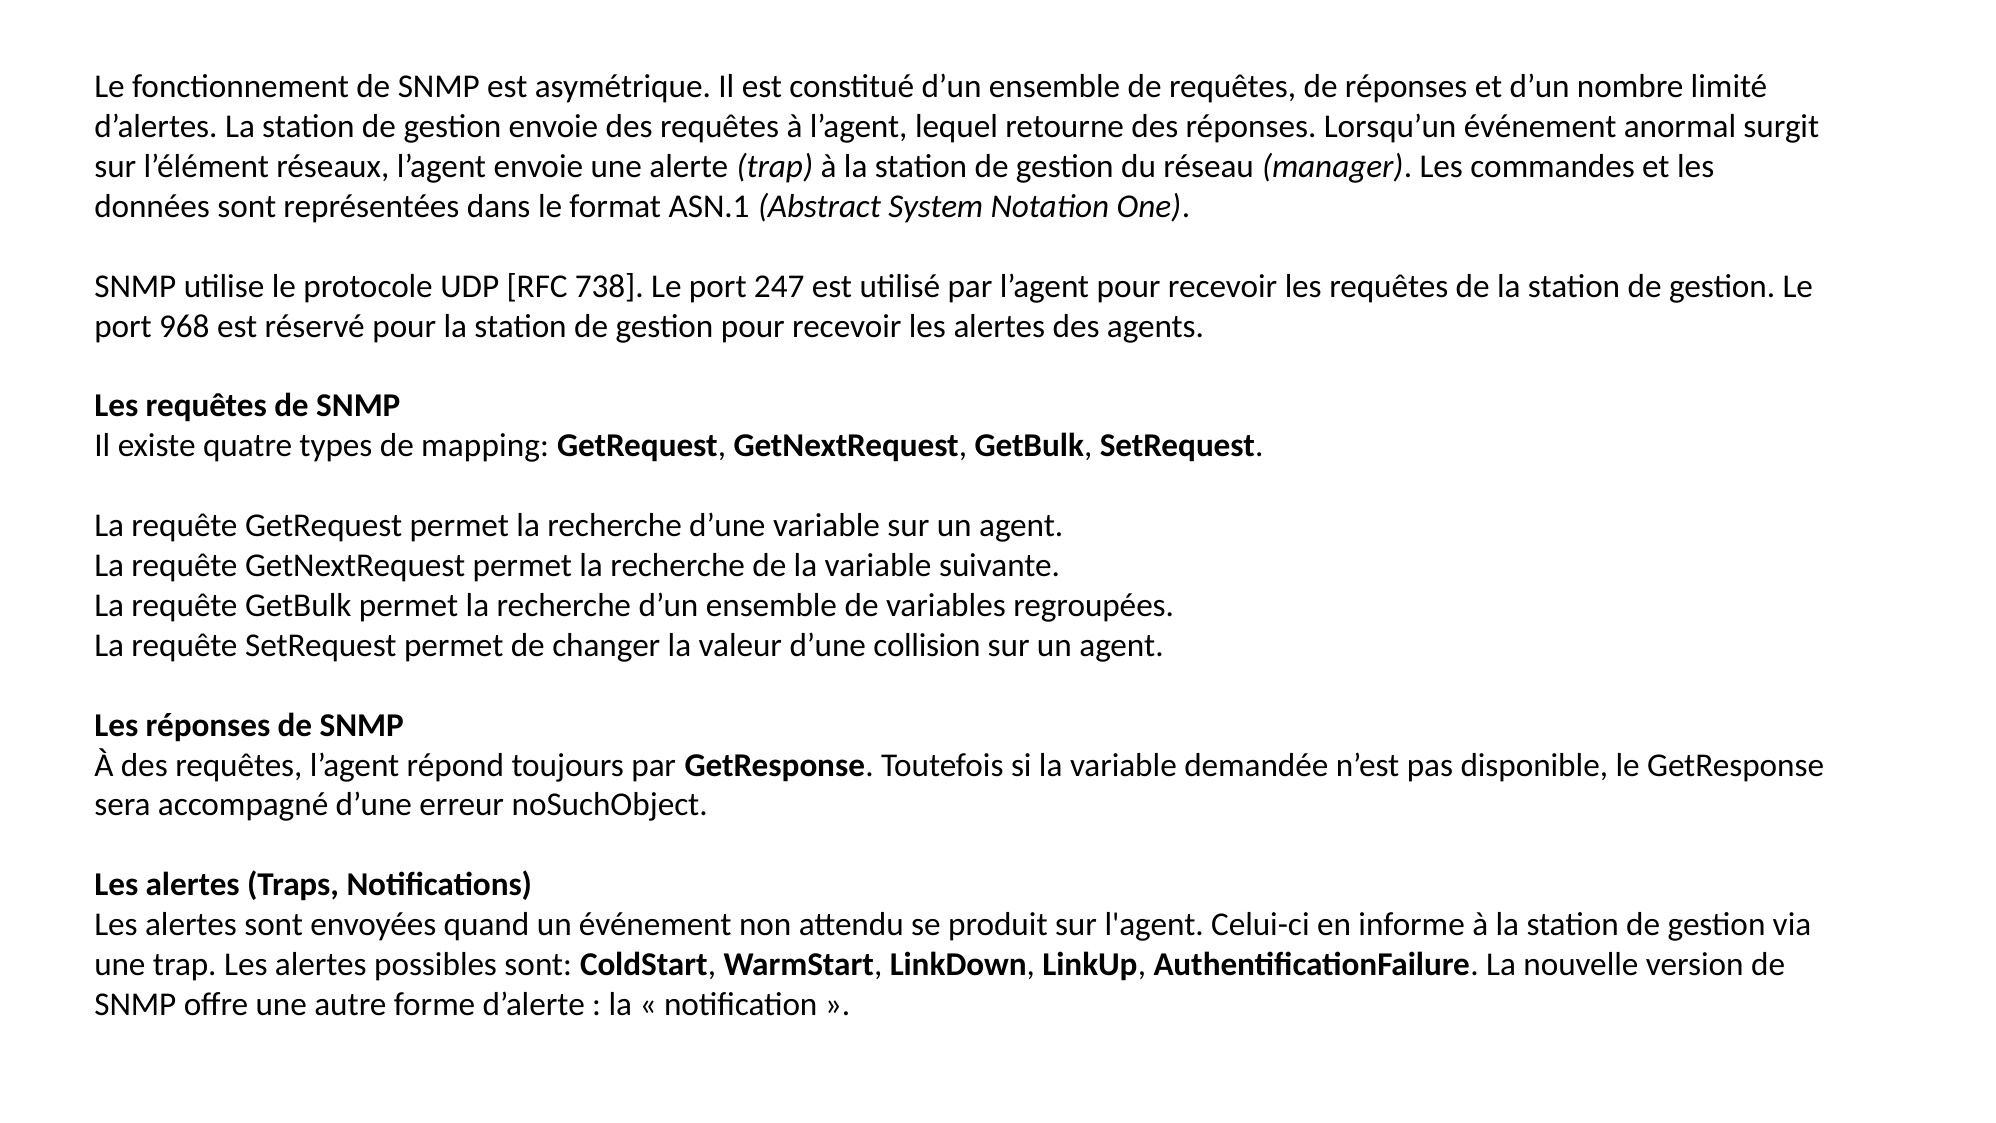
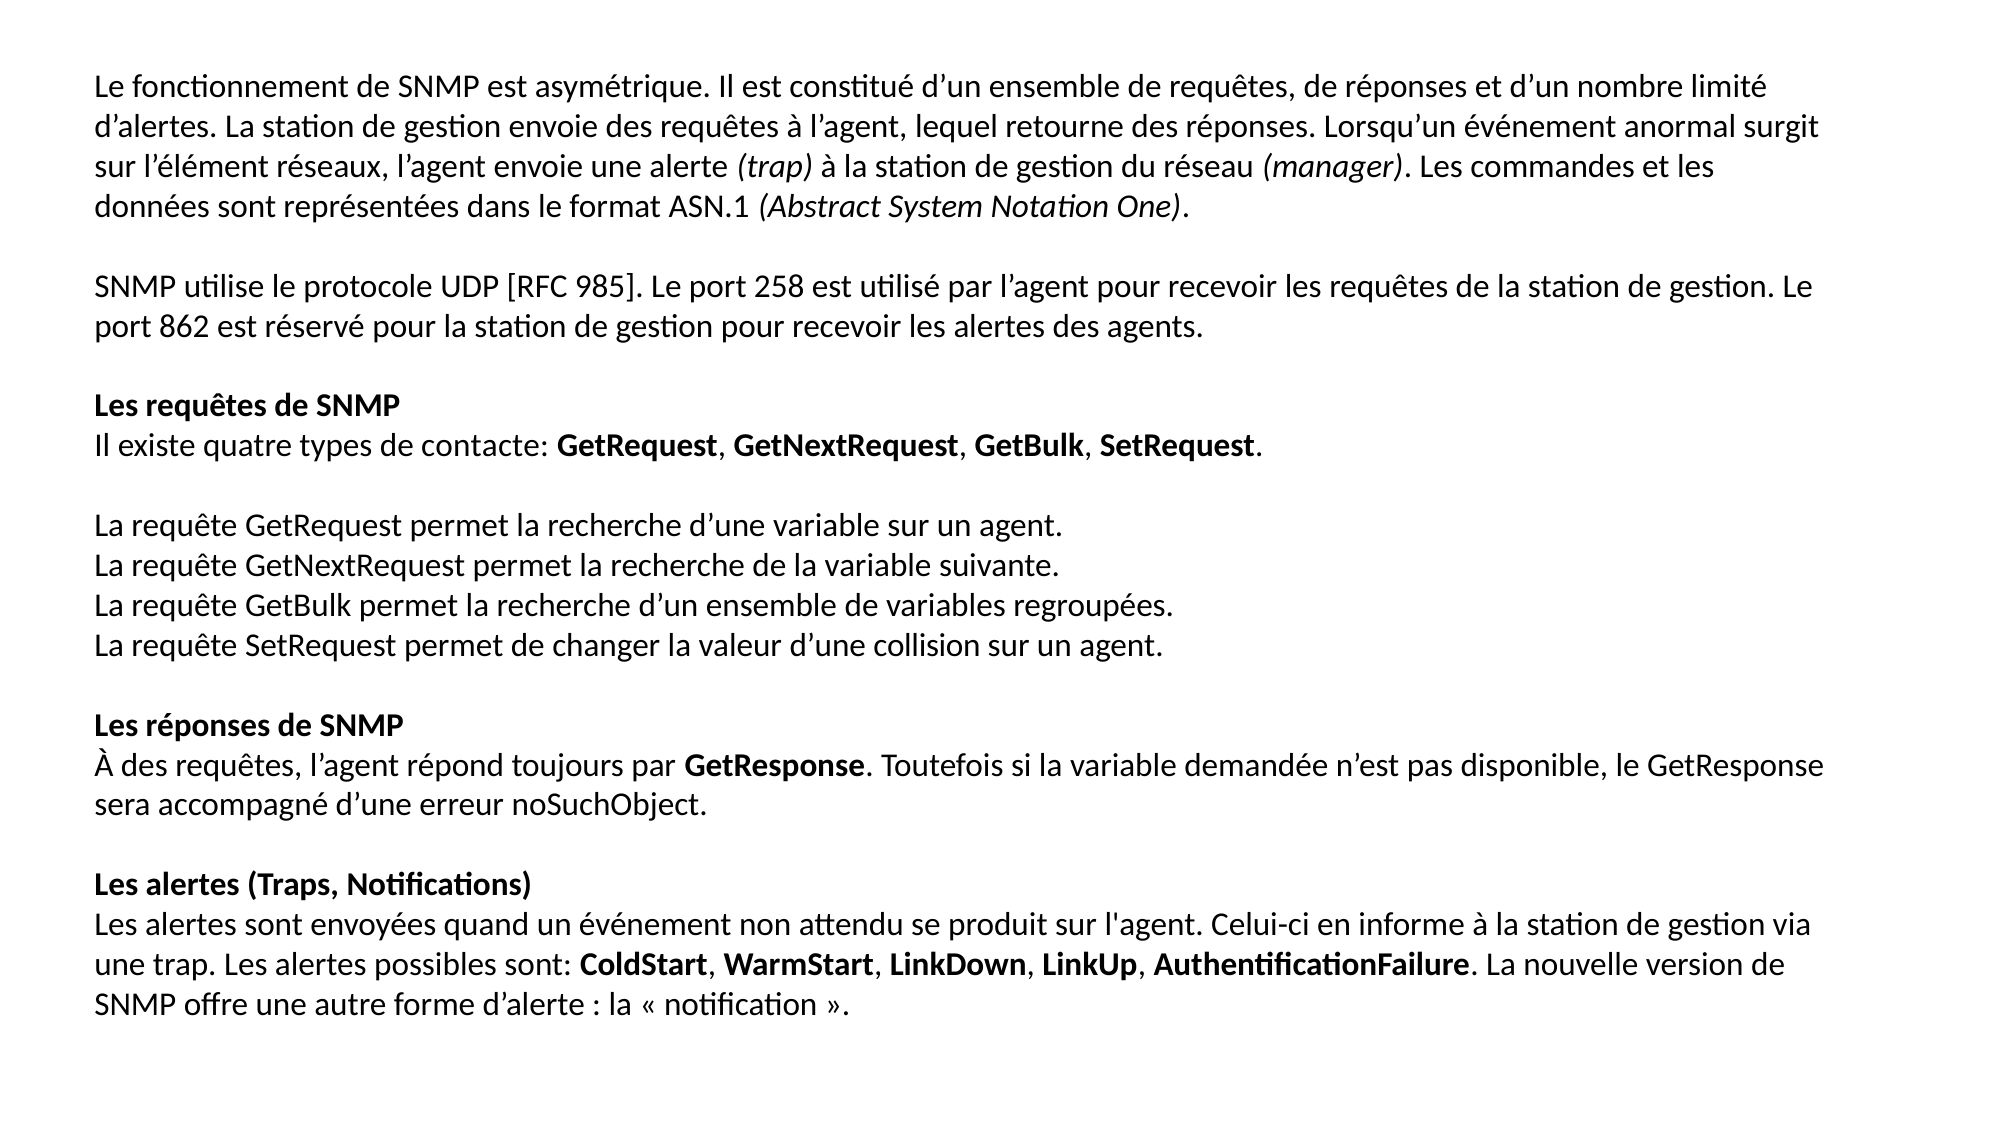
738: 738 -> 985
247: 247 -> 258
968: 968 -> 862
mapping: mapping -> contacte
